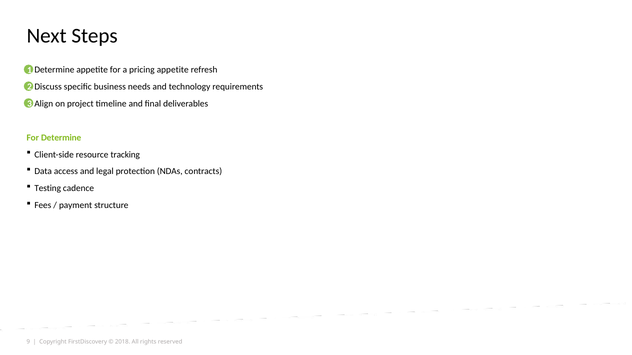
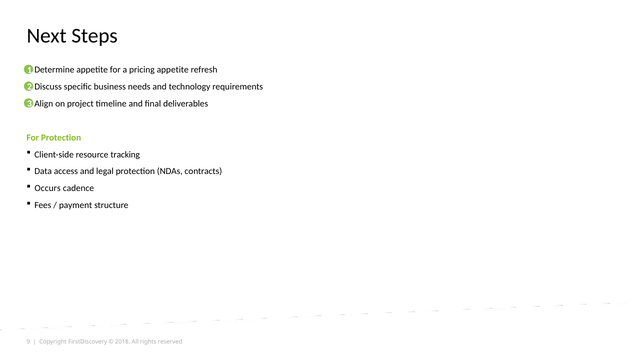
For Determine: Determine -> Protection
Testing: Testing -> Occurs
